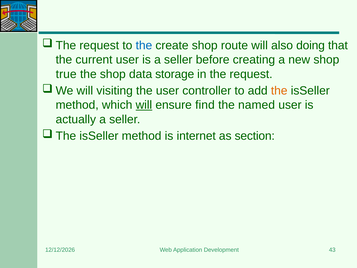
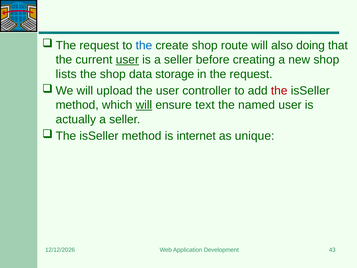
user at (127, 60) underline: none -> present
true: true -> lists
visiting: visiting -> upload
the at (279, 91) colour: orange -> red
find: find -> text
section: section -> unique
